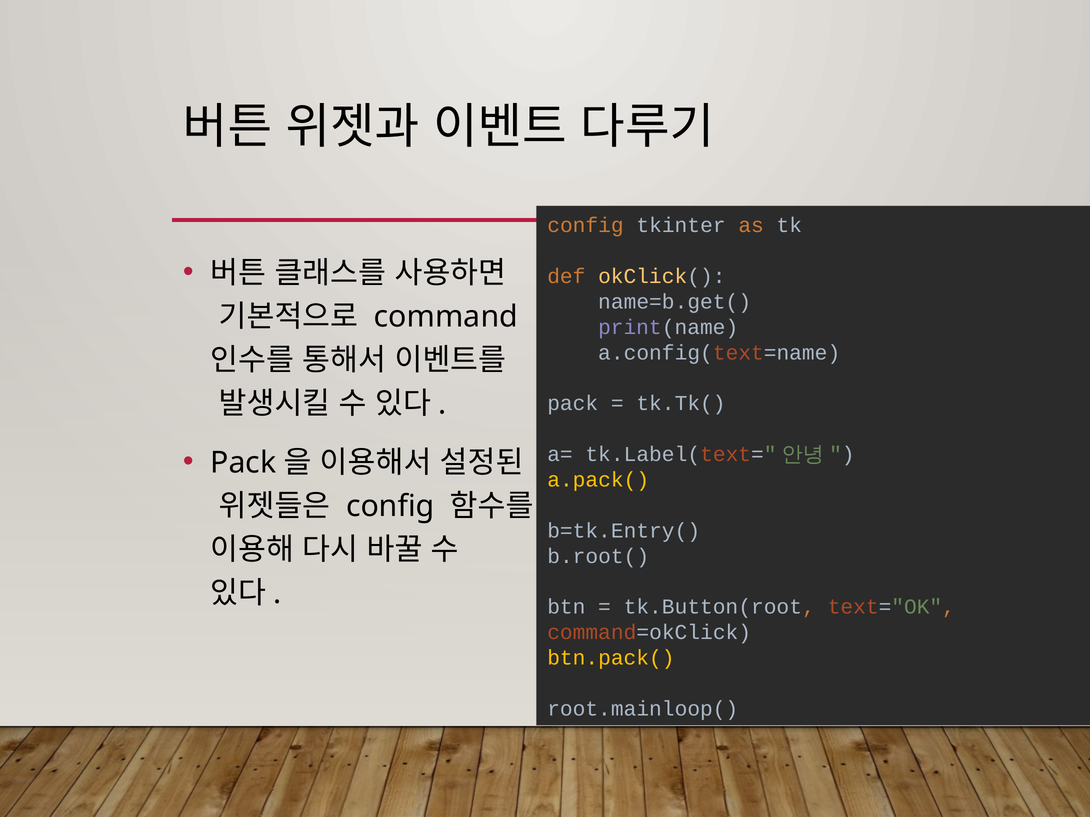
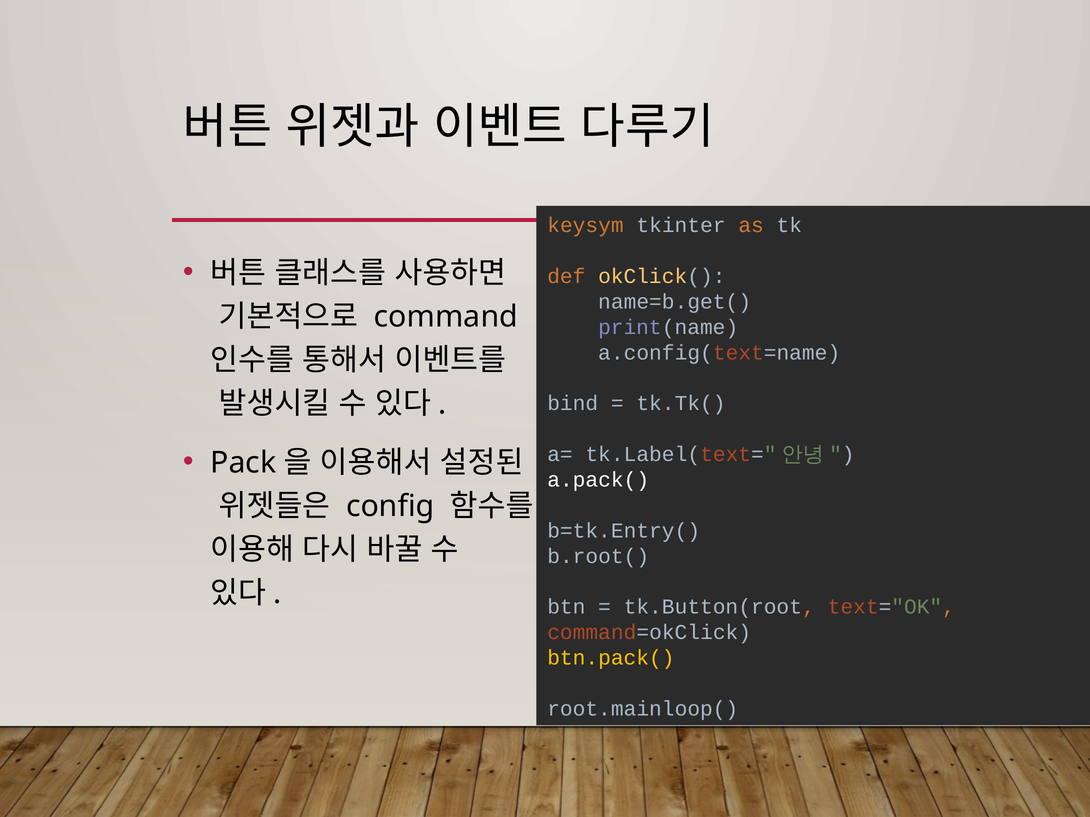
config at (585, 226): config -> keysym
pack at (573, 404): pack -> bind
a.pack( colour: yellow -> white
